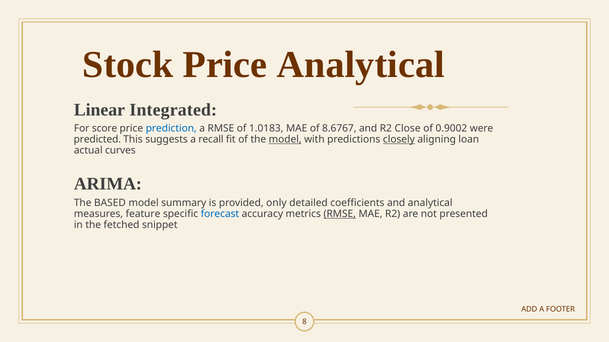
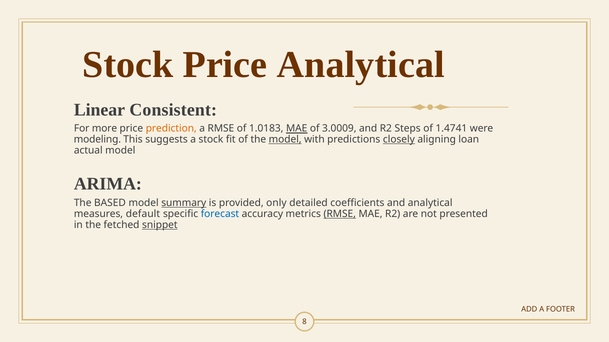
Integrated: Integrated -> Consistent
score: score -> more
prediction colour: blue -> orange
MAE at (297, 129) underline: none -> present
8.6767: 8.6767 -> 3.0009
Close: Close -> Steps
0.9002: 0.9002 -> 1.4741
predicted: predicted -> modeling
a recall: recall -> stock
actual curves: curves -> model
summary underline: none -> present
feature: feature -> default
snippet underline: none -> present
